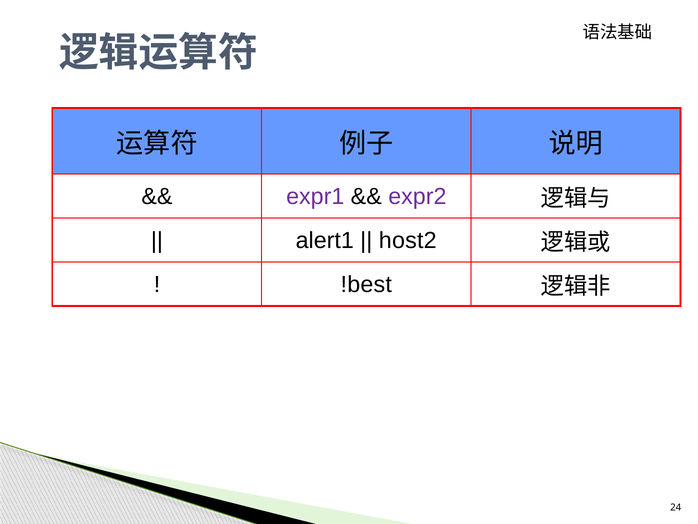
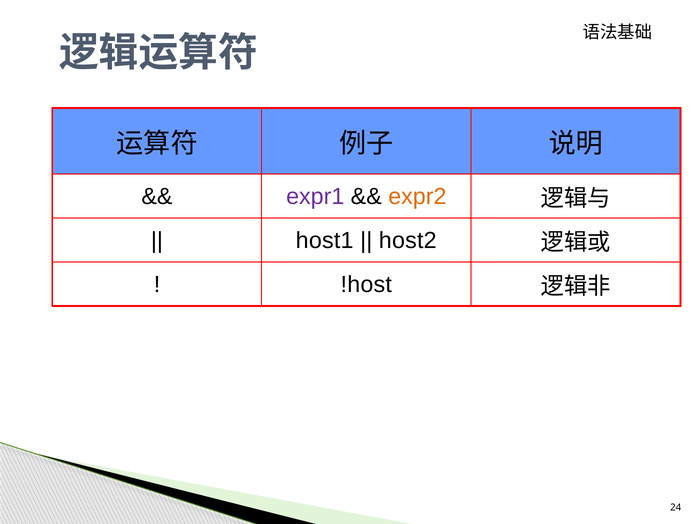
expr2 colour: purple -> orange
alert1: alert1 -> host1
!best: !best -> !host
